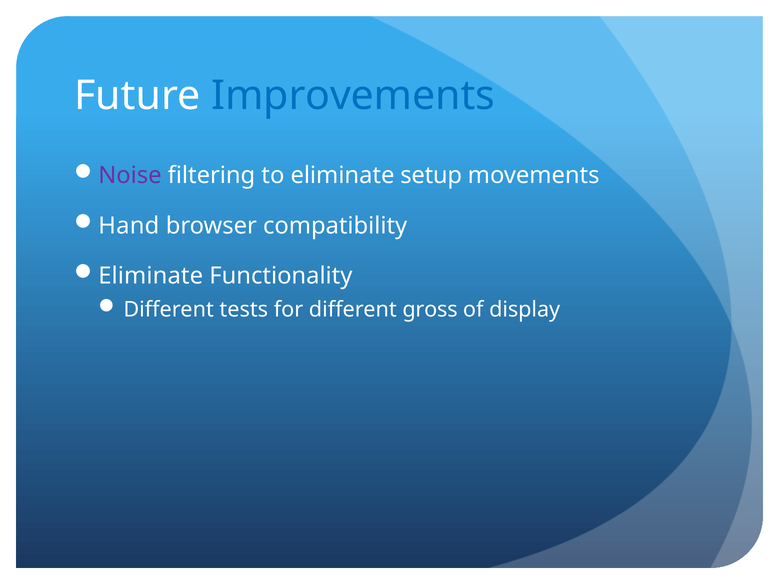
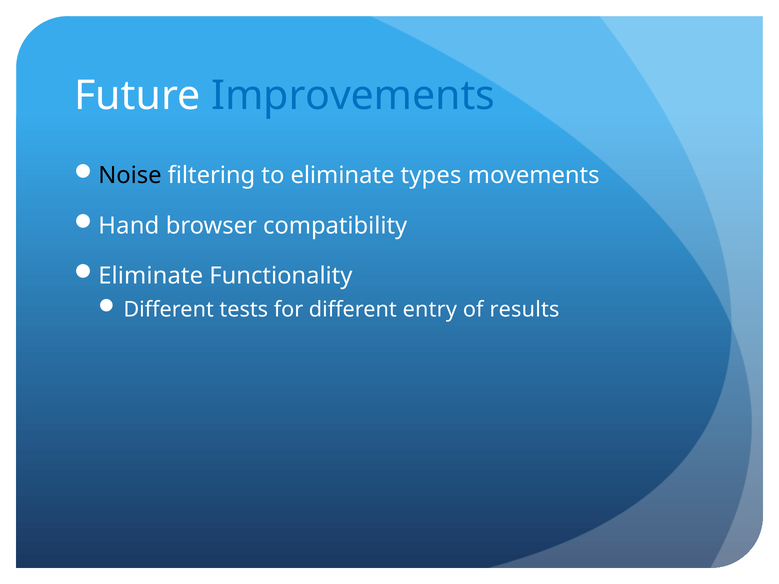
Noise colour: purple -> black
setup: setup -> types
gross: gross -> entry
display: display -> results
